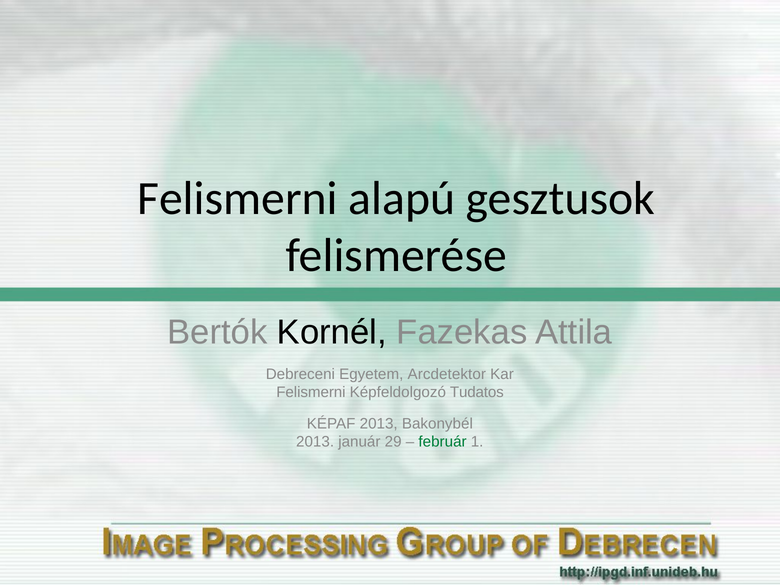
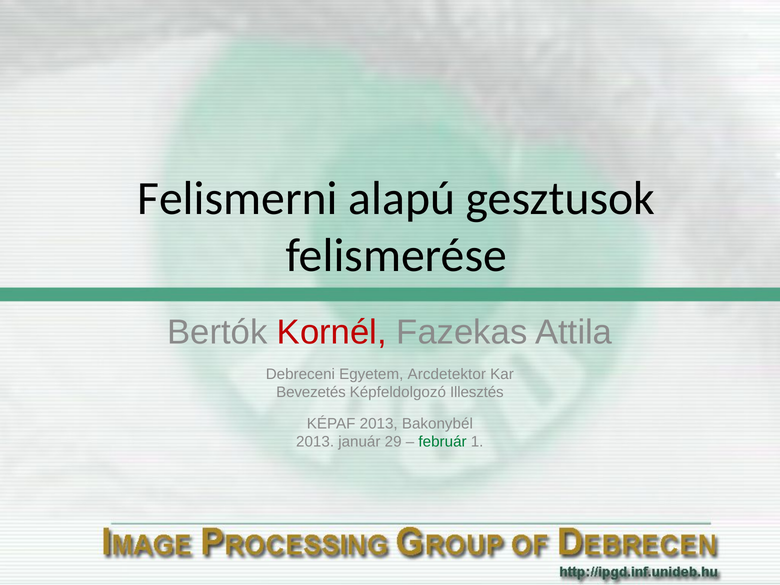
Kornél colour: black -> red
Felismerni at (311, 392): Felismerni -> Bevezetés
Tudatos: Tudatos -> Illesztés
